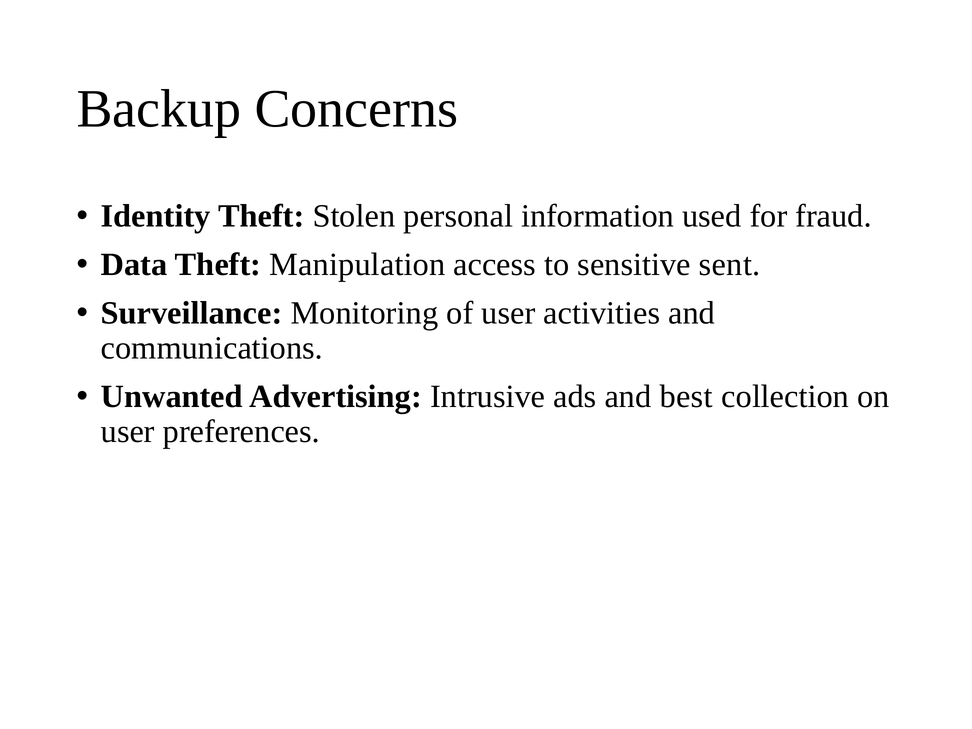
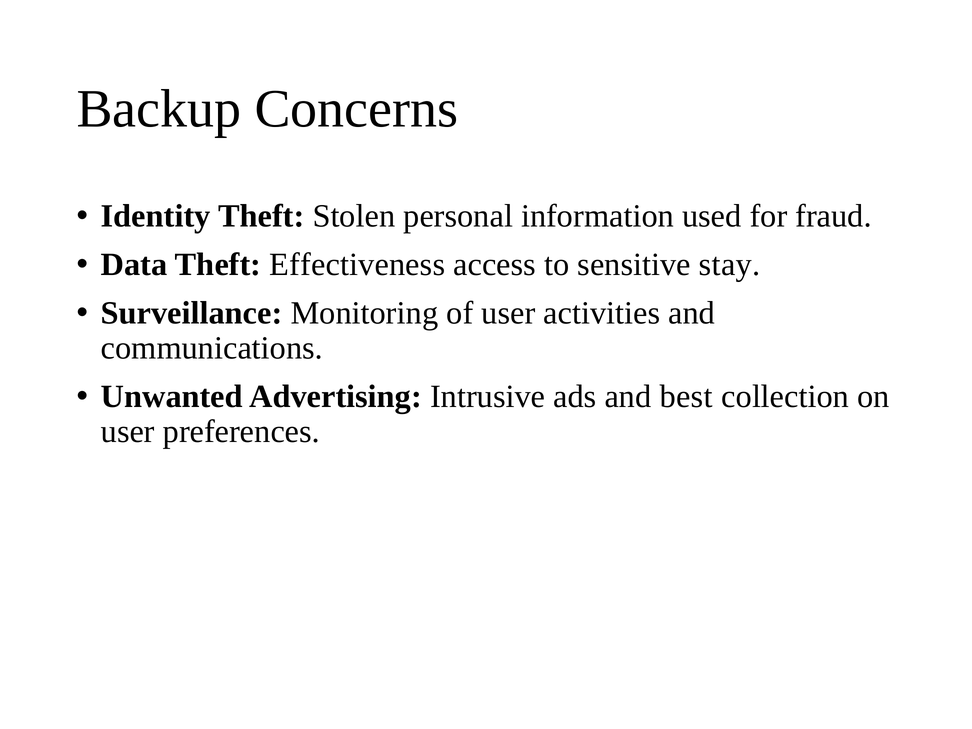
Manipulation: Manipulation -> Effectiveness
sent: sent -> stay
